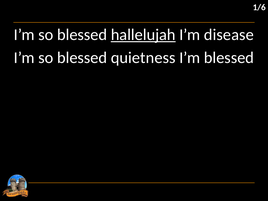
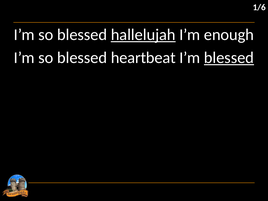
disease: disease -> enough
quietness: quietness -> heartbeat
blessed at (229, 58) underline: none -> present
